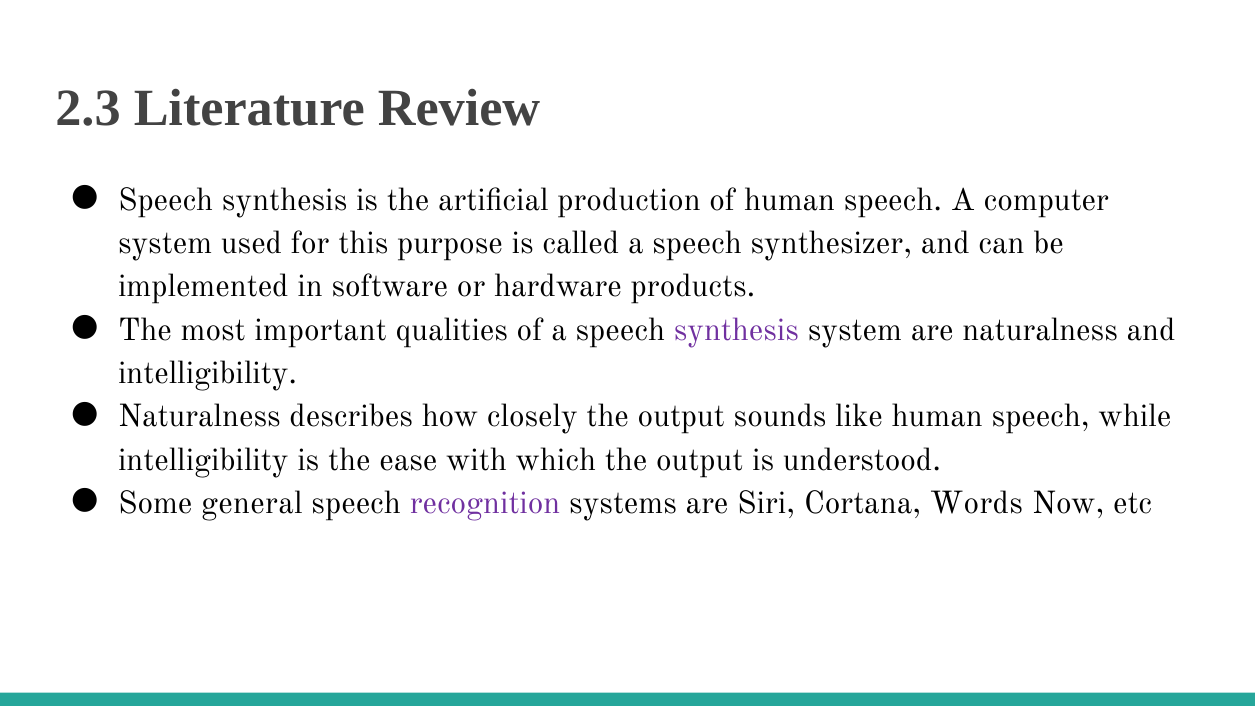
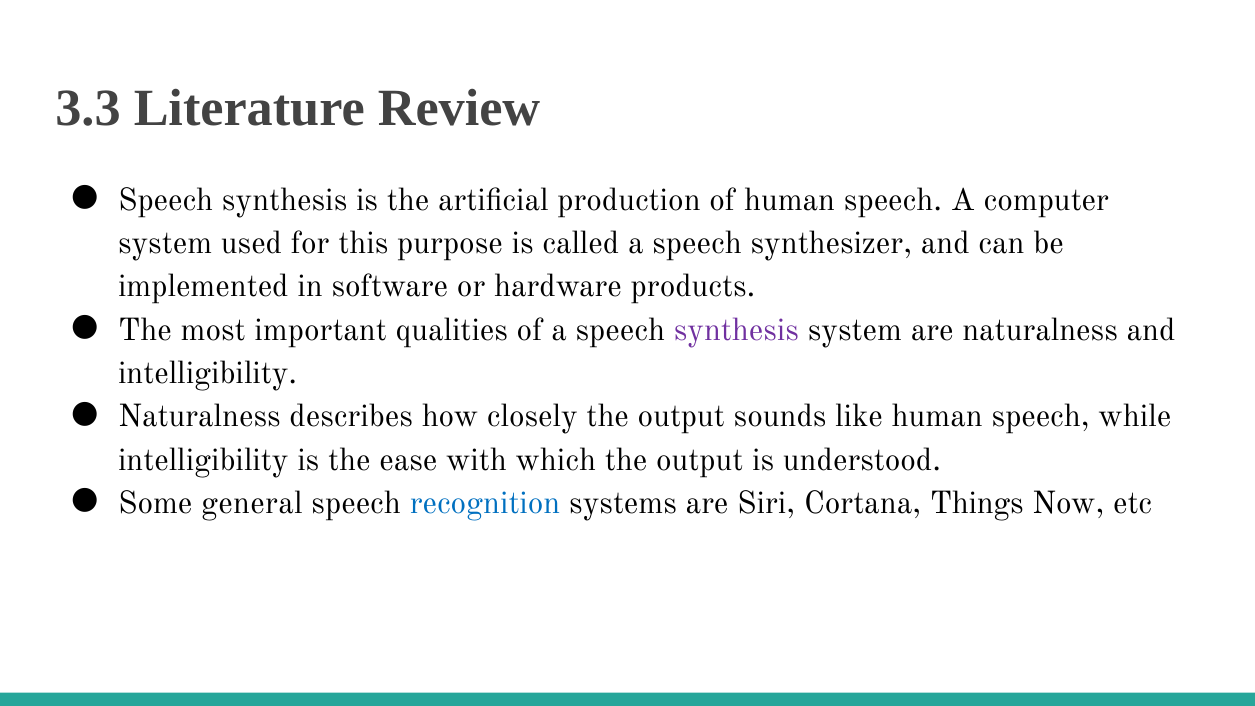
2.3: 2.3 -> 3.3
recognition colour: purple -> blue
Words: Words -> Things
